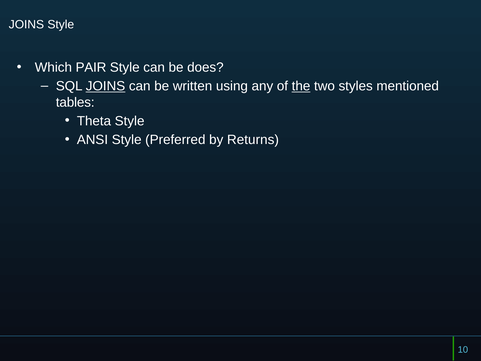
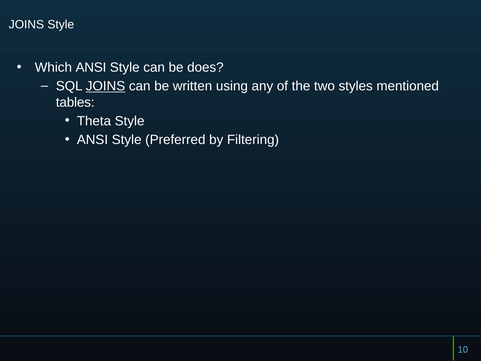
Which PAIR: PAIR -> ANSI
the underline: present -> none
Returns: Returns -> Filtering
